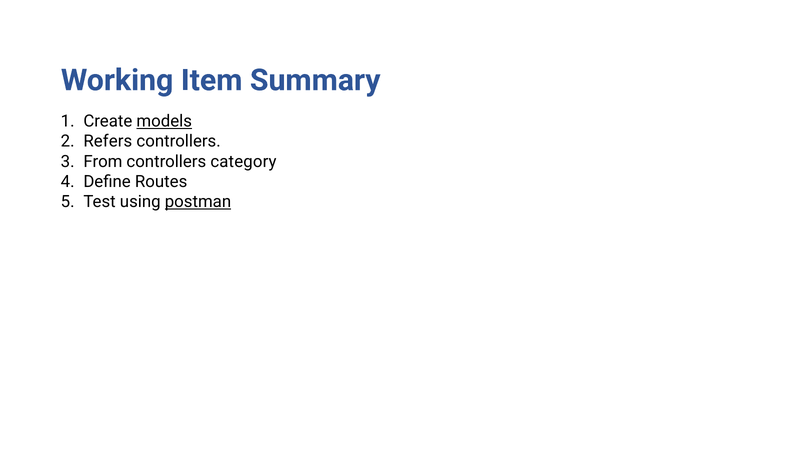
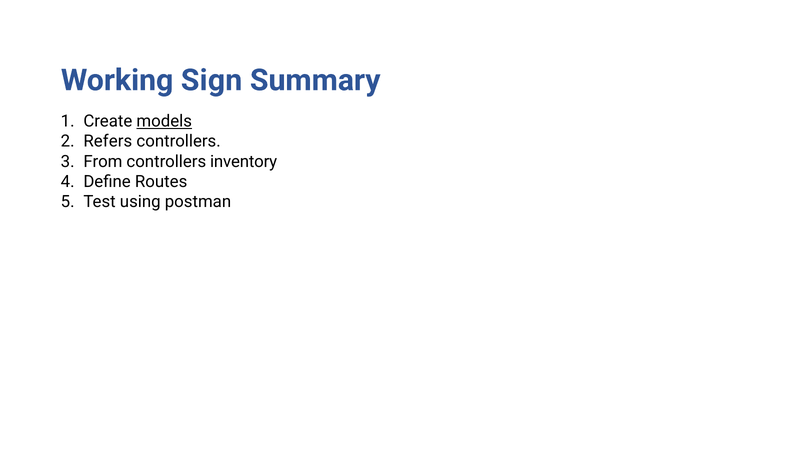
Item: Item -> Sign
category: category -> inventory
postman underline: present -> none
